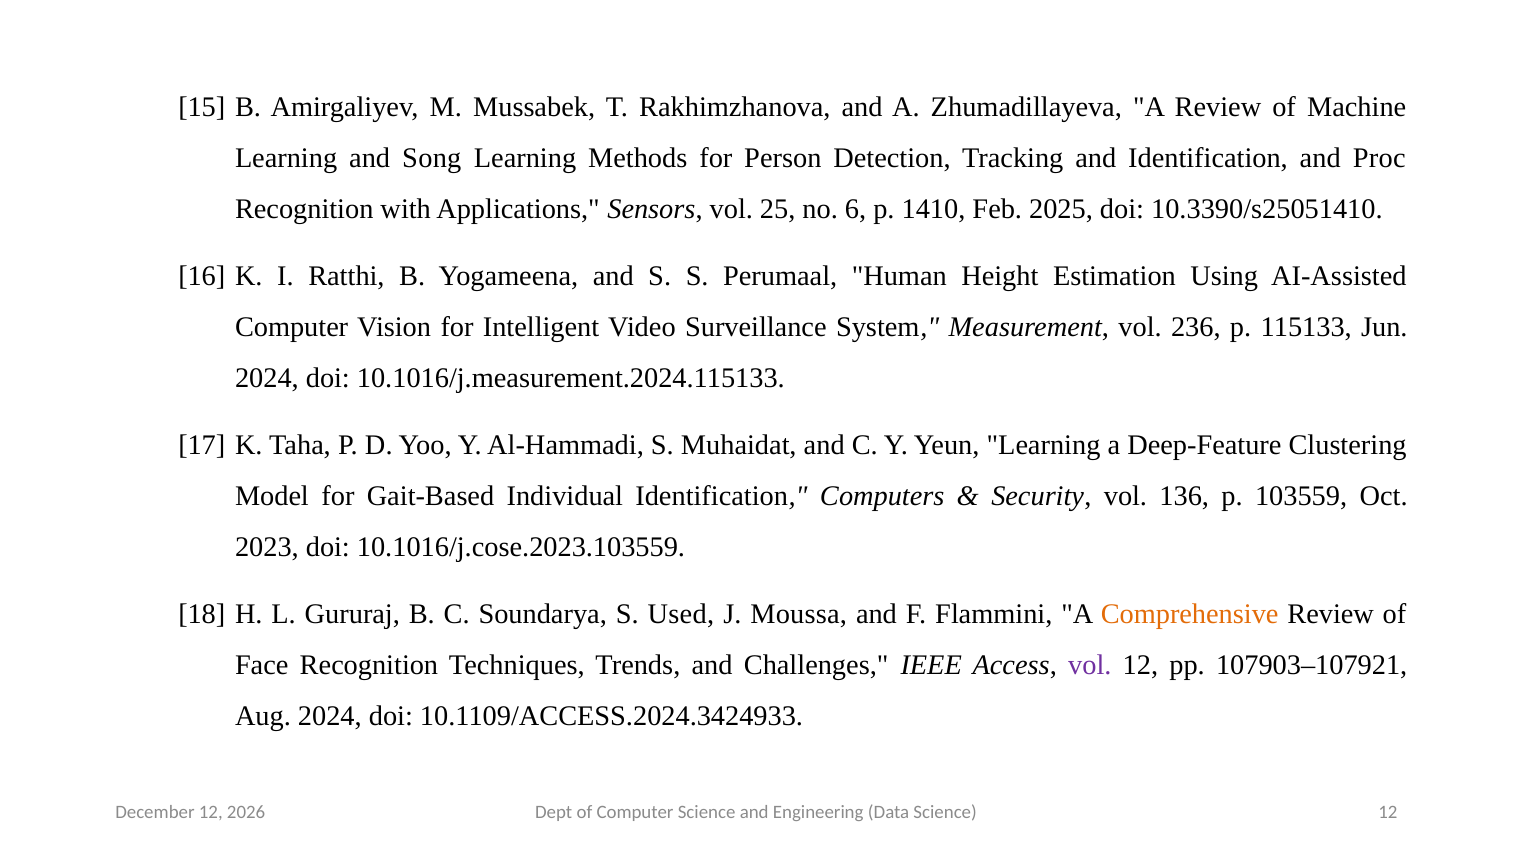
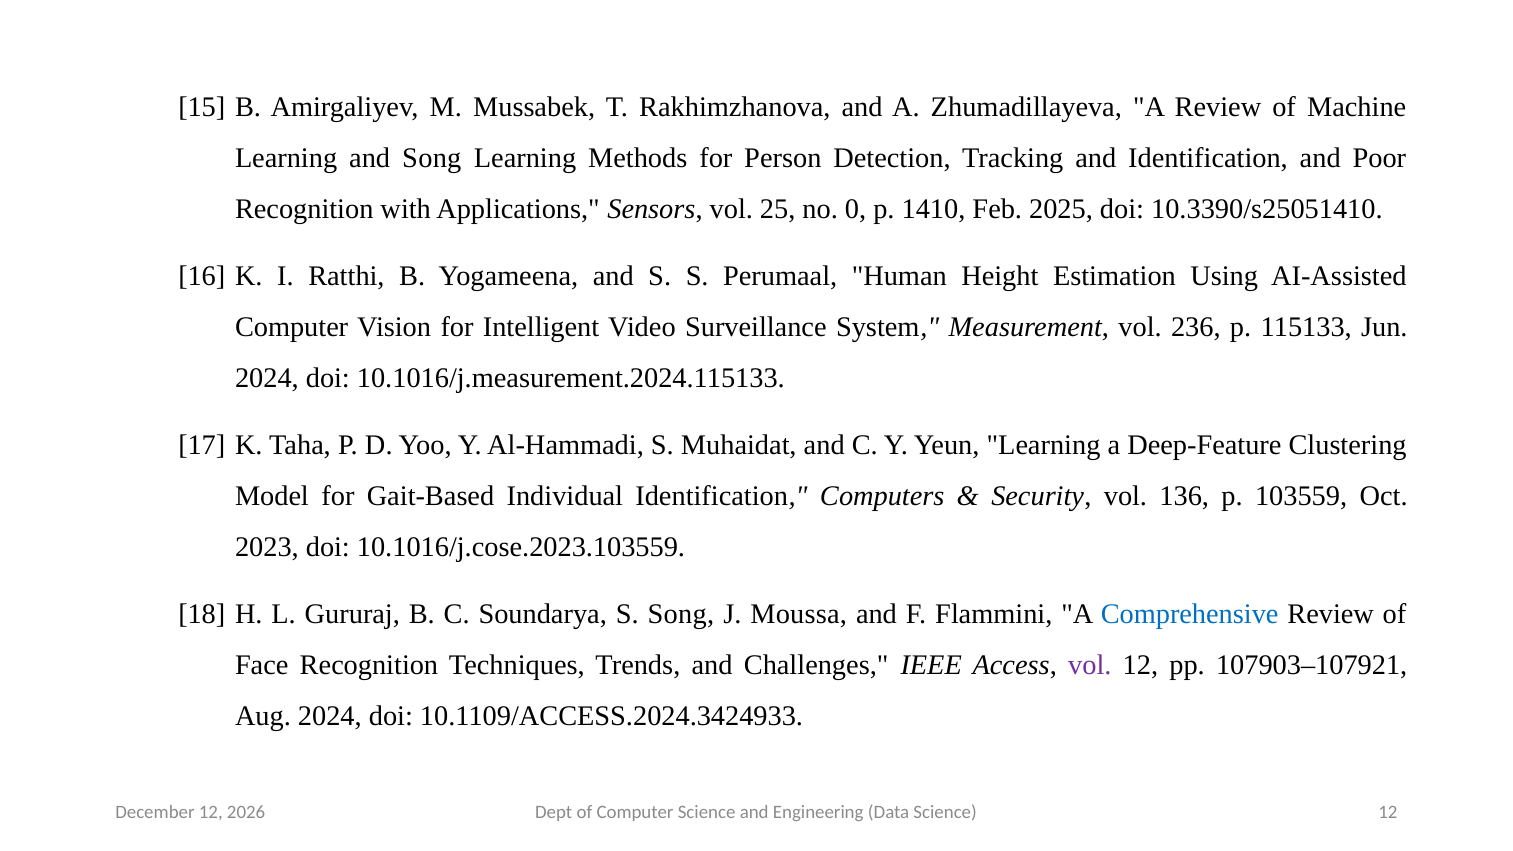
Proc: Proc -> Poor
6: 6 -> 0
S Used: Used -> Song
Comprehensive colour: orange -> blue
